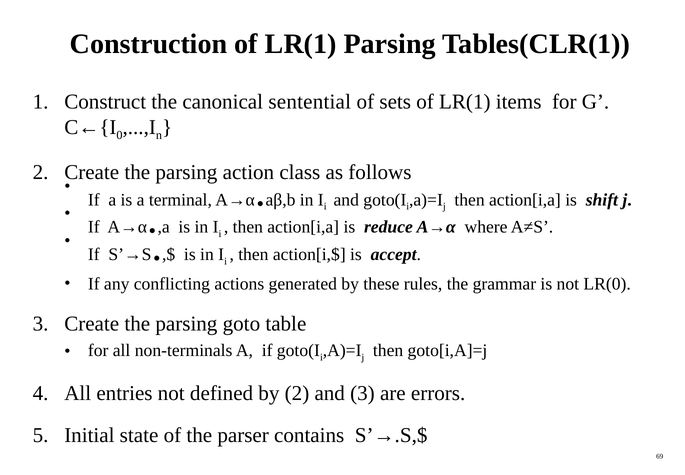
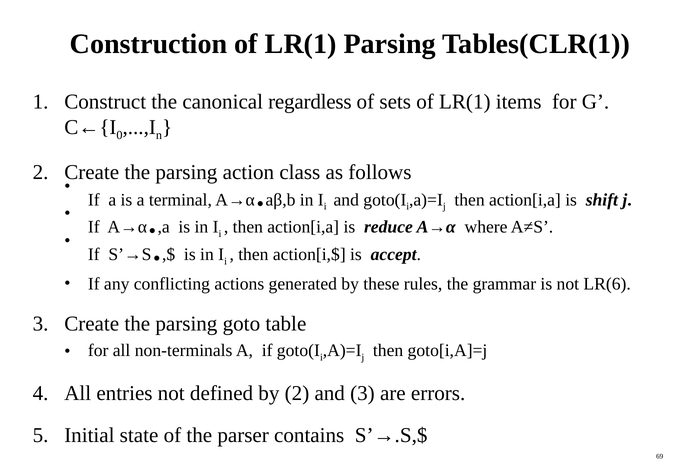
sentential: sentential -> regardless
LR(0: LR(0 -> LR(6
